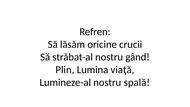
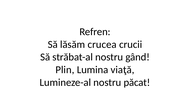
oricine: oricine -> crucea
spală: spală -> păcat
